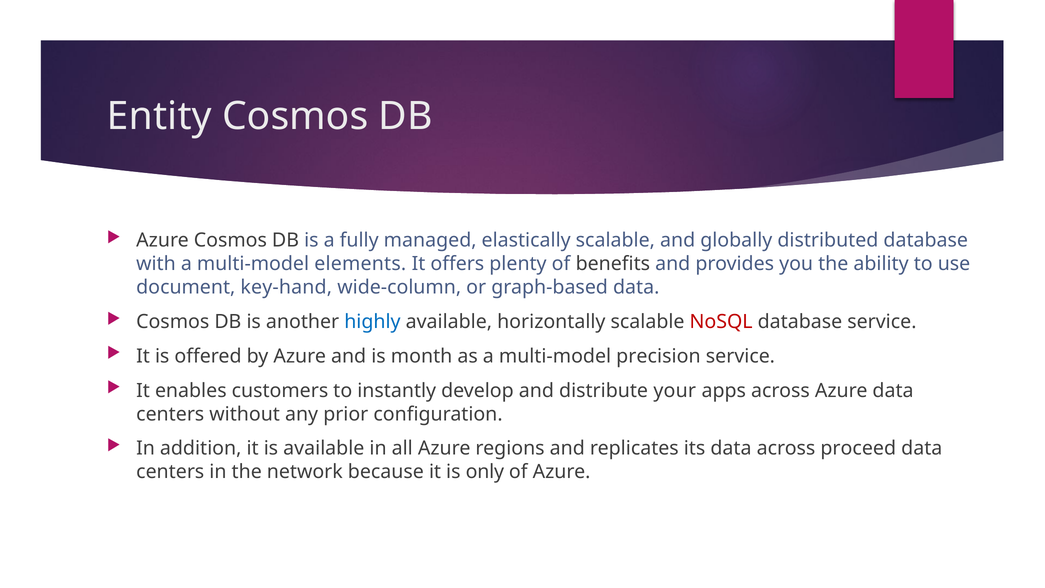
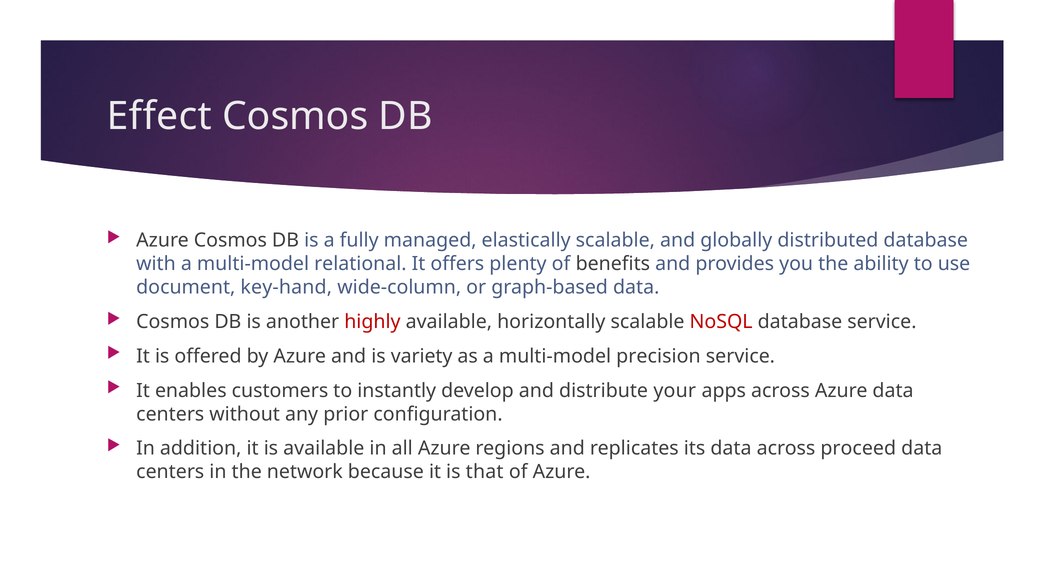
Entity: Entity -> Effect
elements: elements -> relational
highly colour: blue -> red
month: month -> variety
only: only -> that
